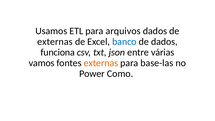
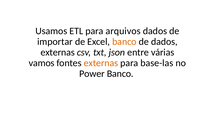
externas at (55, 42): externas -> importar
banco at (124, 42) colour: blue -> orange
funciona at (58, 52): funciona -> externas
Power Como: Como -> Banco
